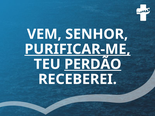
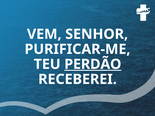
PURIFICAR-ME underline: present -> none
